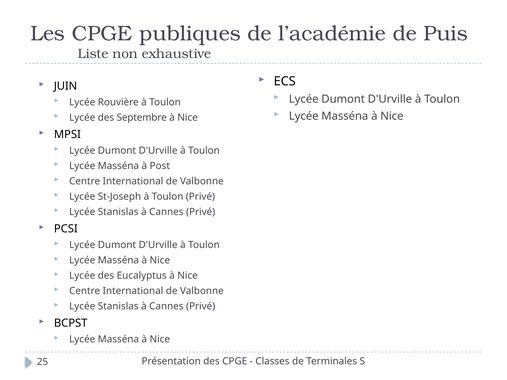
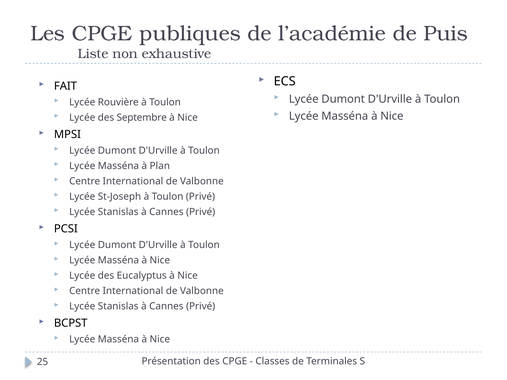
JUIN: JUIN -> FAIT
Post: Post -> Plan
